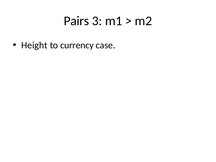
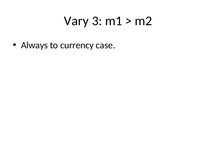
Pairs: Pairs -> Vary
Height: Height -> Always
